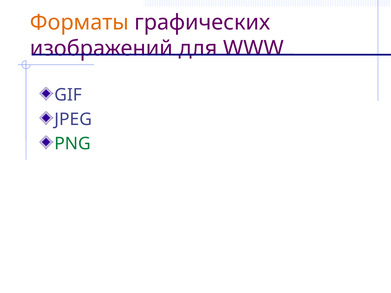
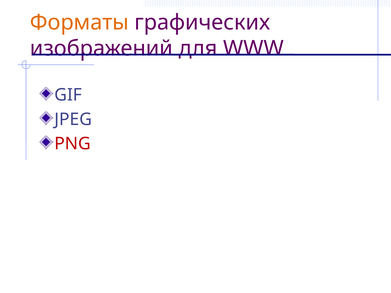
PNG colour: green -> red
